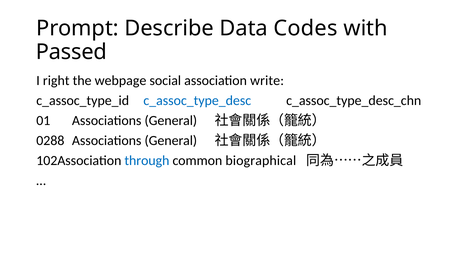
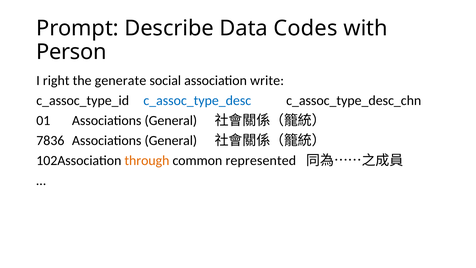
Passed: Passed -> Person
webpage: webpage -> generate
0288: 0288 -> 7836
through colour: blue -> orange
biographical: biographical -> represented
